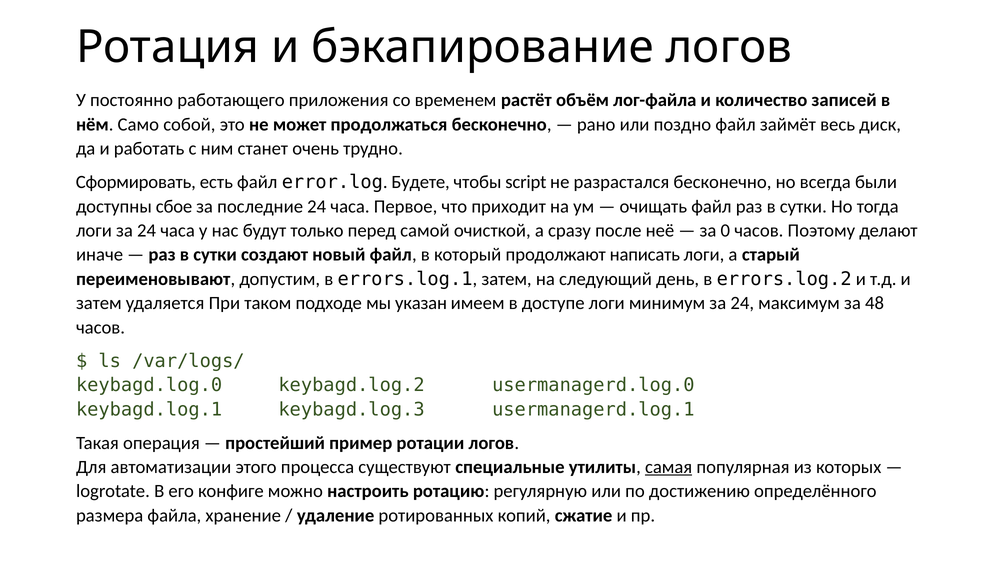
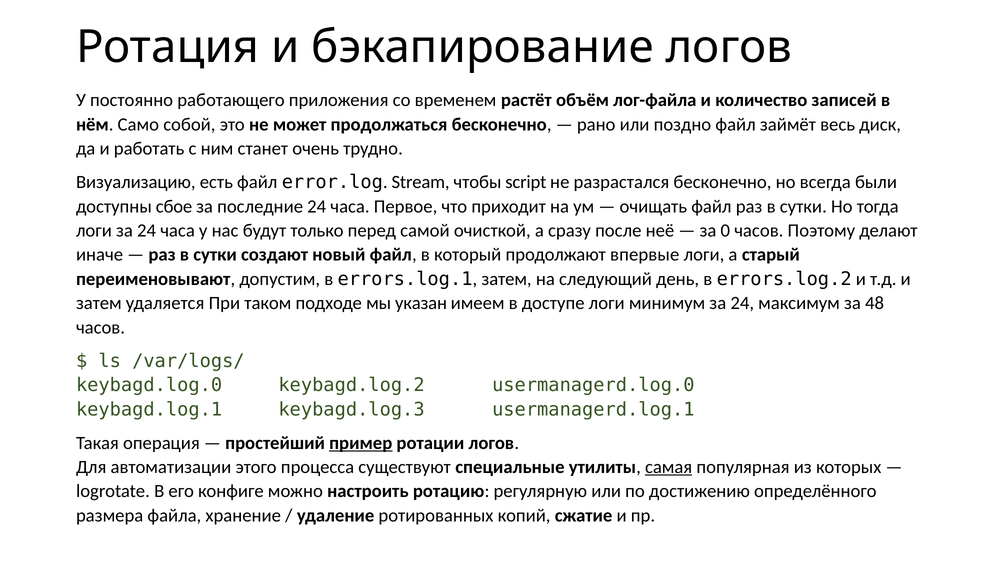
Сформировать: Сформировать -> Визуализацию
Будете: Будете -> Stream
написать: написать -> впервые
пример underline: none -> present
